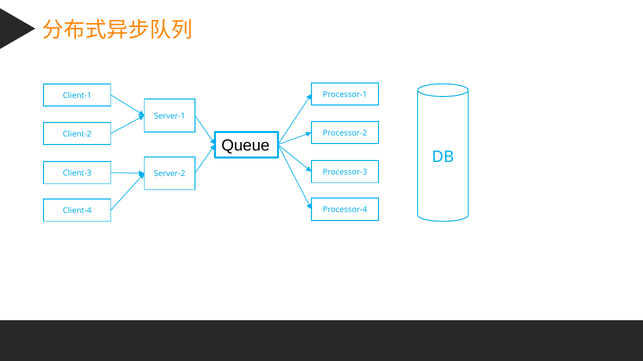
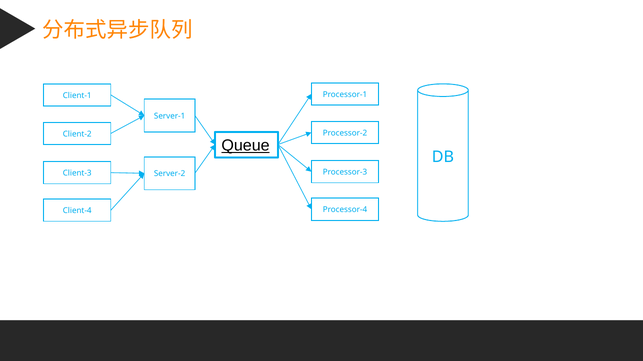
Queue underline: none -> present
